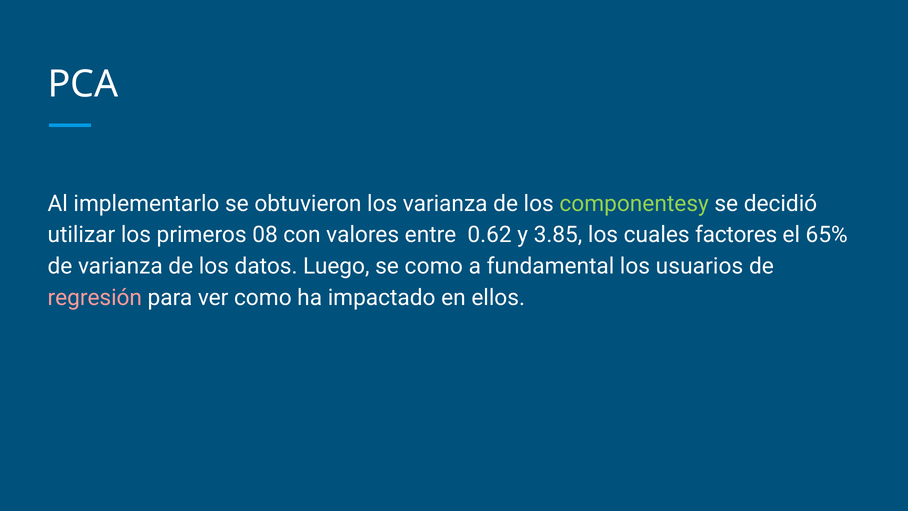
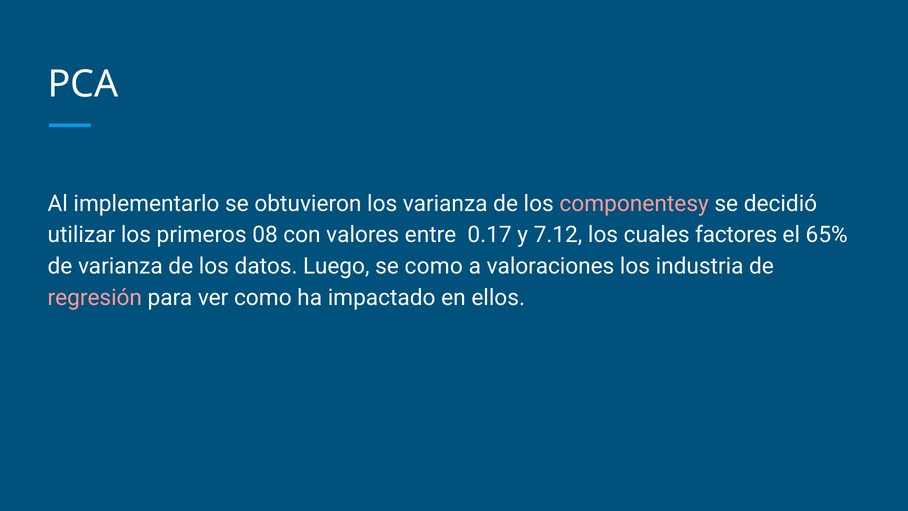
componentesy colour: light green -> pink
0.62: 0.62 -> 0.17
3.85: 3.85 -> 7.12
fundamental: fundamental -> valoraciones
usuarios: usuarios -> industria
